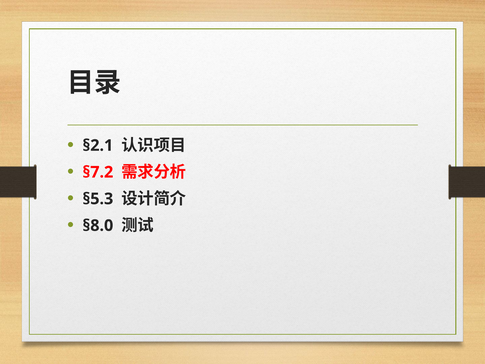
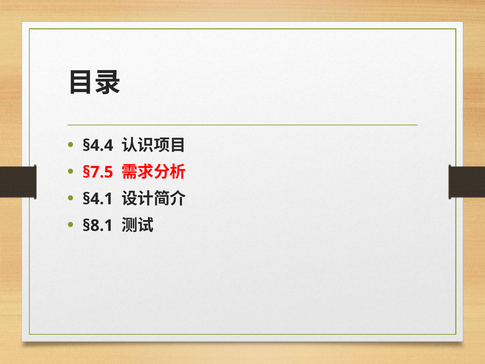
§2.1: §2.1 -> §4.4
§7.2: §7.2 -> §7.5
§5.3: §5.3 -> §4.1
§8.0: §8.0 -> §8.1
